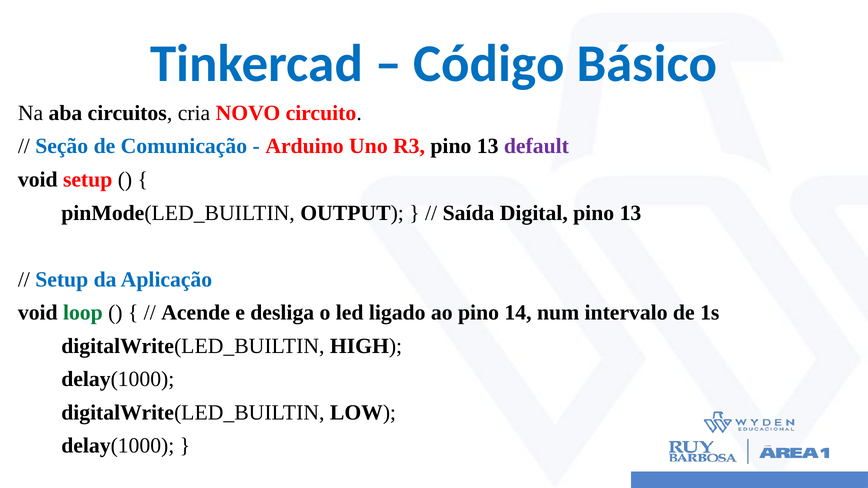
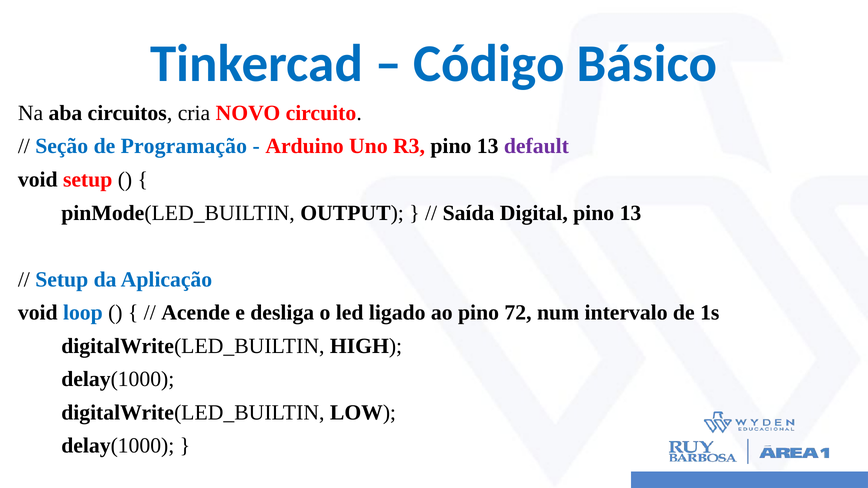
Comunicação: Comunicação -> Programação
loop colour: green -> blue
14: 14 -> 72
